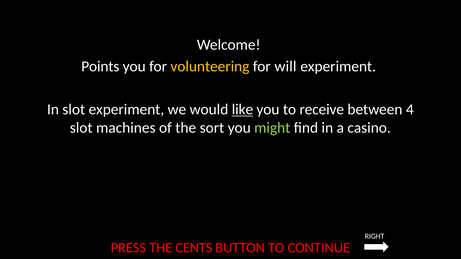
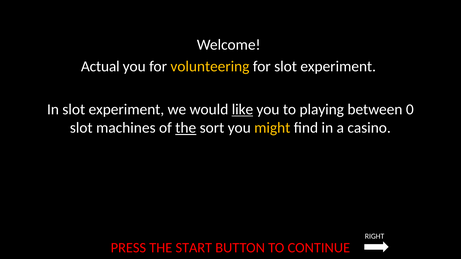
Points: Points -> Actual
for will: will -> slot
receive: receive -> playing
4: 4 -> 0
the at (186, 128) underline: none -> present
might colour: light green -> yellow
CENTS: CENTS -> START
